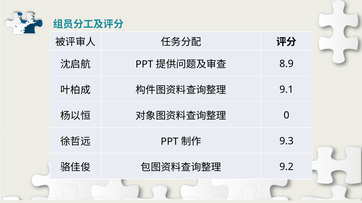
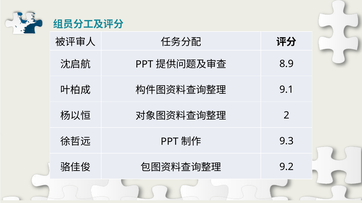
0: 0 -> 2
